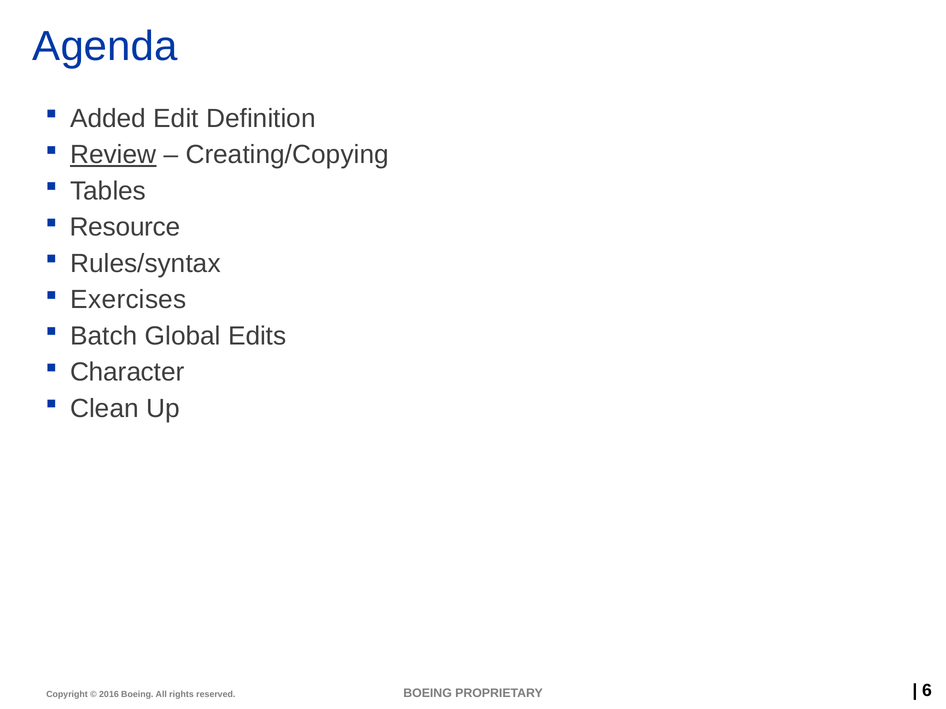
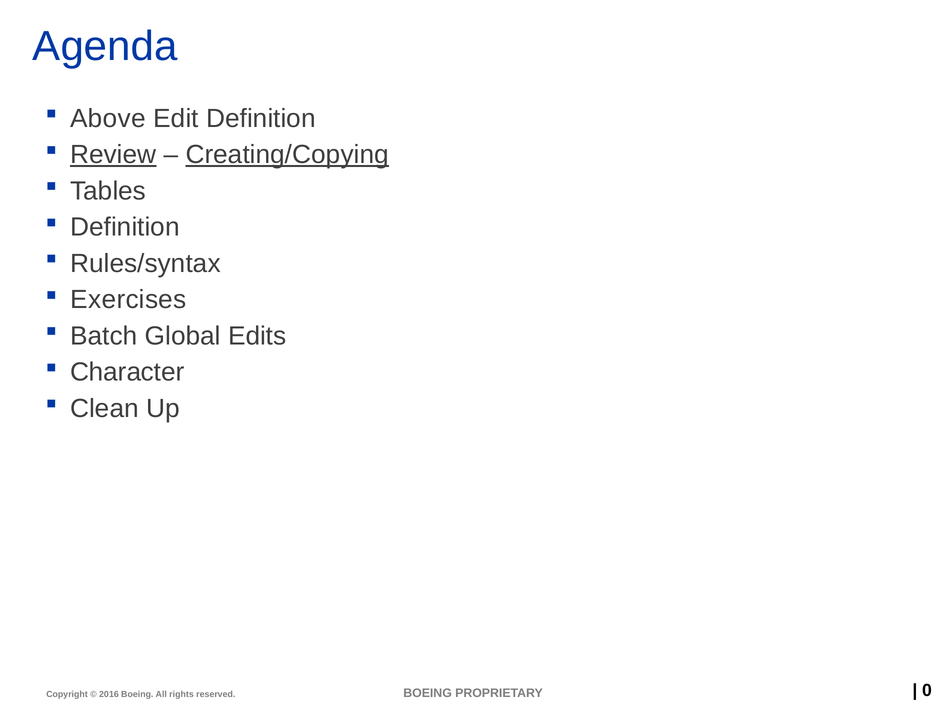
Added: Added -> Above
Creating/Copying underline: none -> present
Resource at (125, 227): Resource -> Definition
6: 6 -> 0
